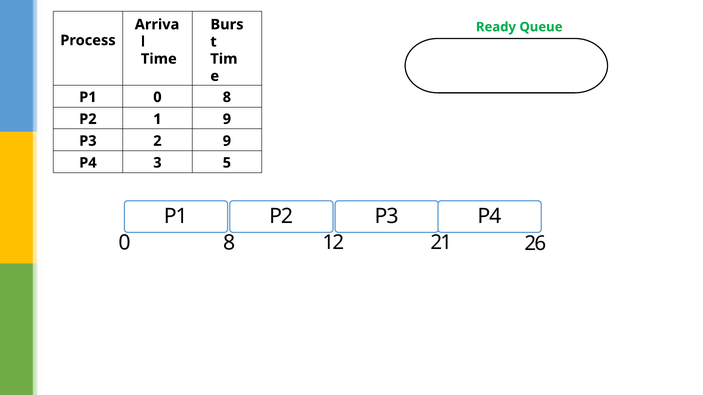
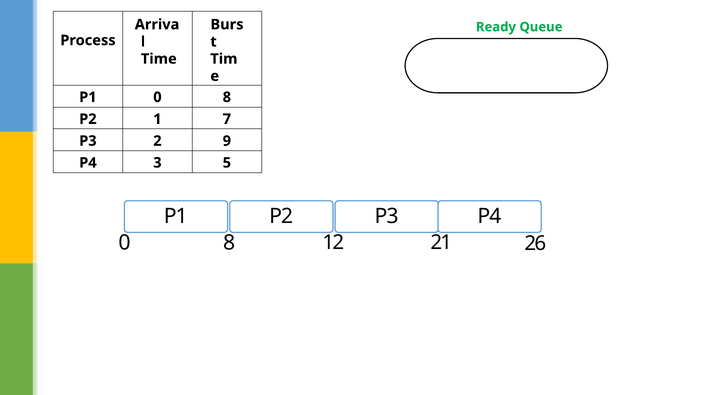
1 9: 9 -> 7
